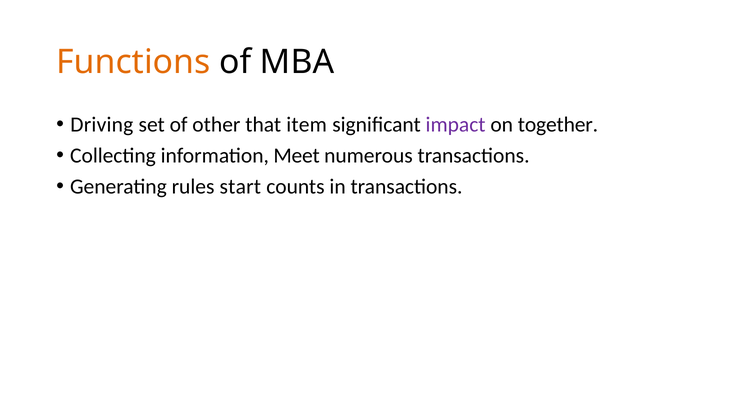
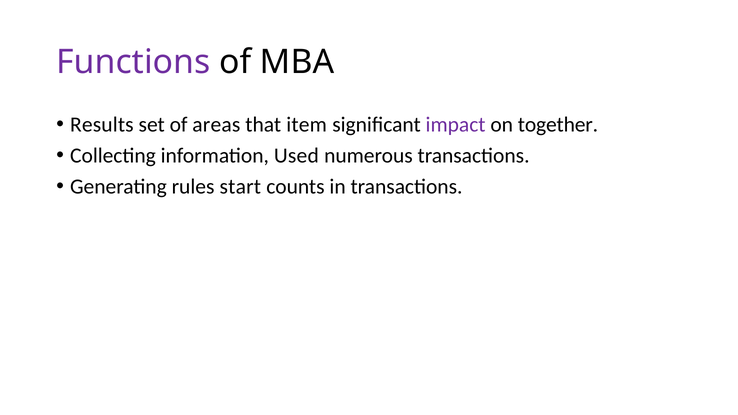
Functions colour: orange -> purple
Driving: Driving -> Results
other: other -> areas
Meet: Meet -> Used
